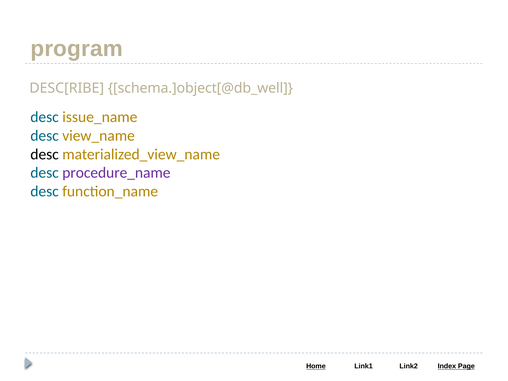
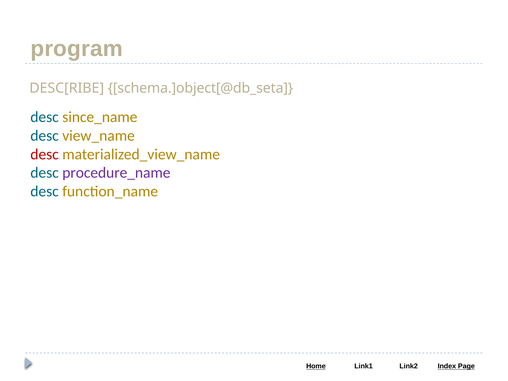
schema.]object[@db_well: schema.]object[@db_well -> schema.]object[@db_seta
issue_name: issue_name -> since_name
desc at (45, 154) colour: black -> red
